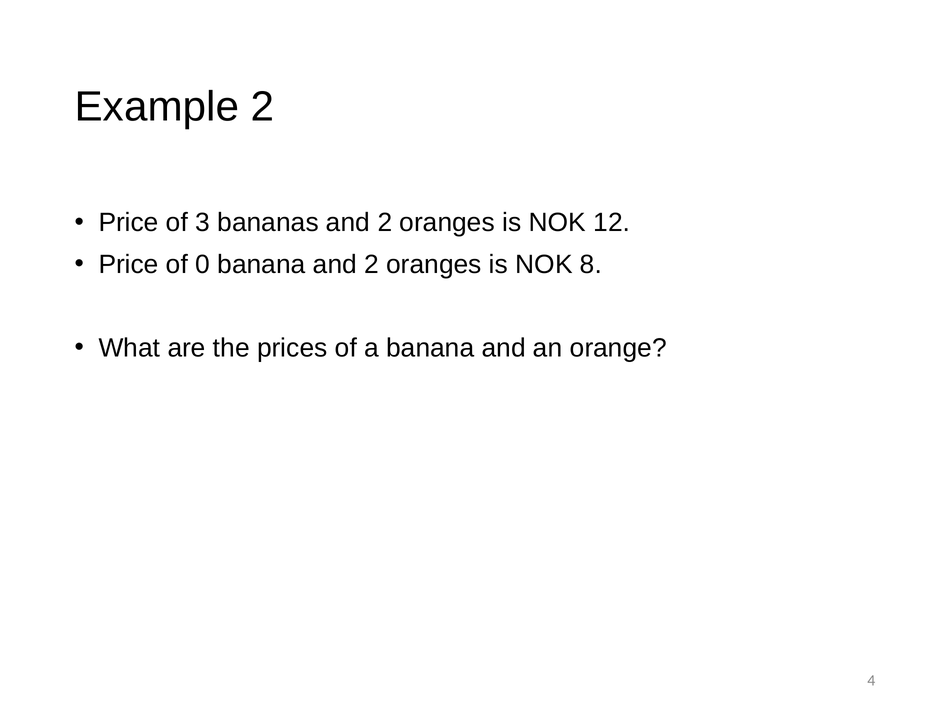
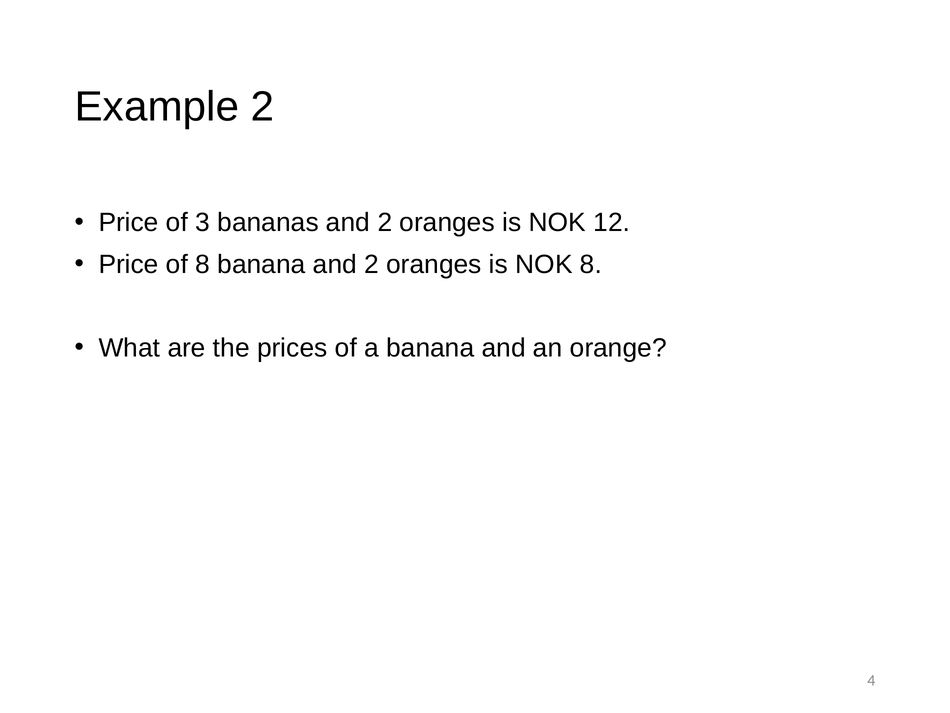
of 0: 0 -> 8
